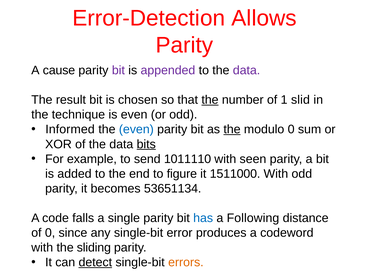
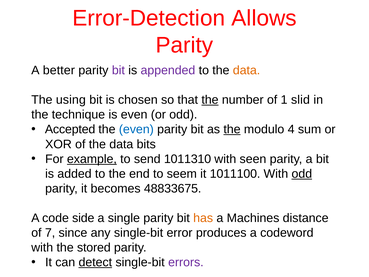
cause: cause -> better
data at (247, 70) colour: purple -> orange
result: result -> using
Informed: Informed -> Accepted
modulo 0: 0 -> 4
bits underline: present -> none
example underline: none -> present
1011110: 1011110 -> 1011310
figure: figure -> seem
1511000: 1511000 -> 1011100
odd at (302, 174) underline: none -> present
53651134: 53651134 -> 48833675
falls: falls -> side
has colour: blue -> orange
Following: Following -> Machines
of 0: 0 -> 7
sliding: sliding -> stored
errors colour: orange -> purple
